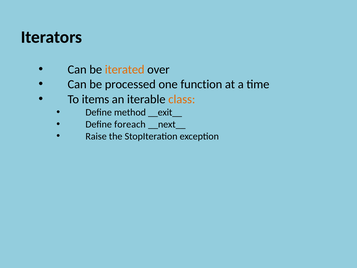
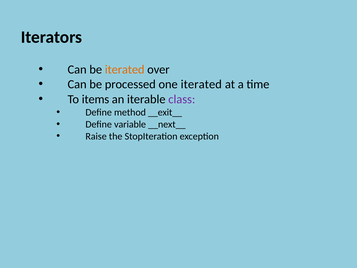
one function: function -> iterated
class colour: orange -> purple
foreach: foreach -> variable
